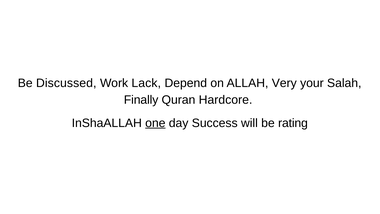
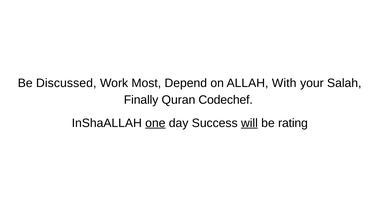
Lack: Lack -> Most
Very: Very -> With
Hardcore: Hardcore -> Codechef
will underline: none -> present
